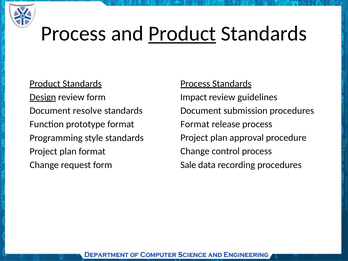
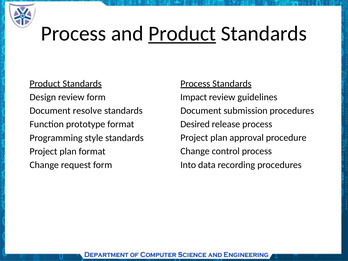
Design underline: present -> none
Format at (195, 124): Format -> Desired
Sale: Sale -> Into
